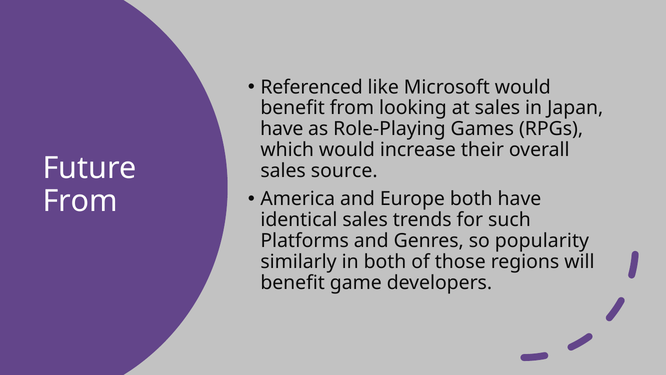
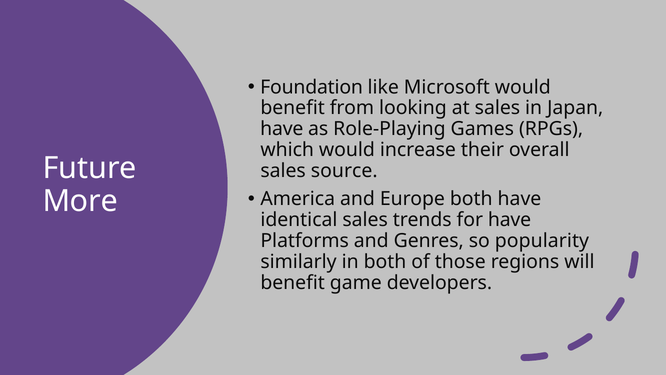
Referenced: Referenced -> Foundation
From at (80, 201): From -> More
for such: such -> have
